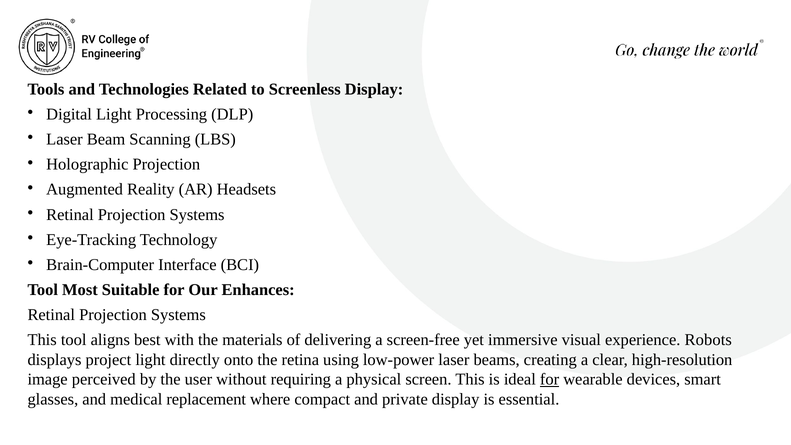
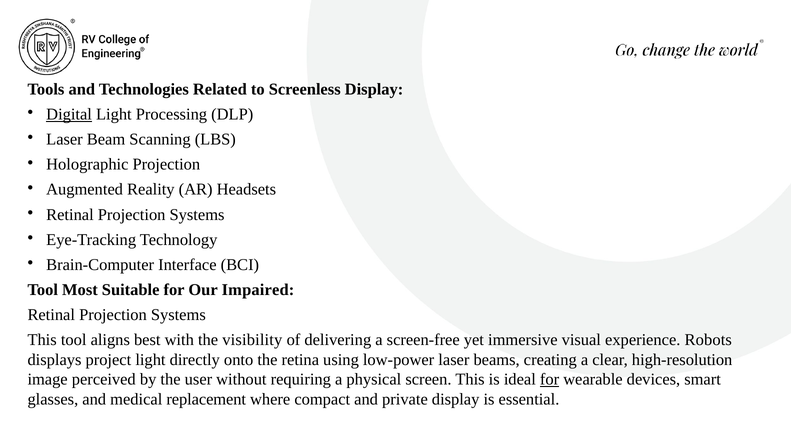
Digital underline: none -> present
Enhances: Enhances -> Impaired
materials: materials -> visibility
